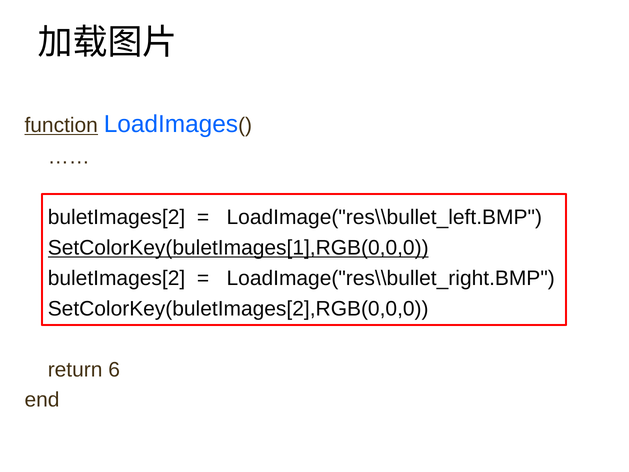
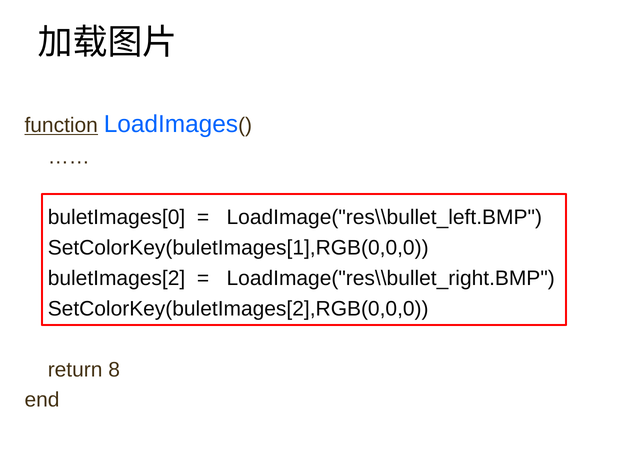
buletImages[2 at (117, 217): buletImages[2 -> buletImages[0
SetColorKey(buletImages[1],RGB(0,0,0 underline: present -> none
6: 6 -> 8
